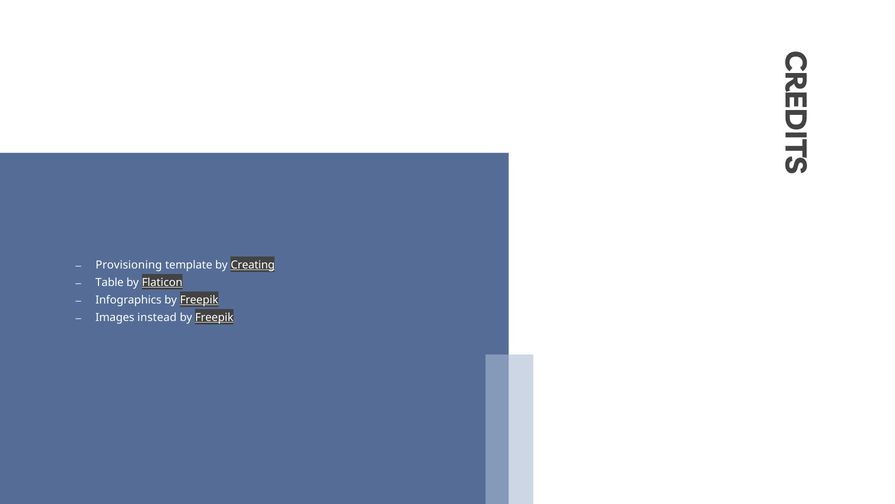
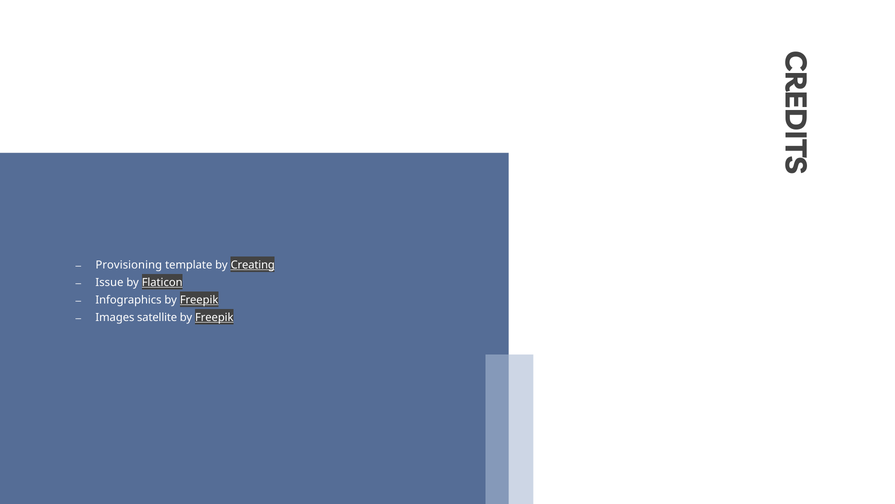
Table: Table -> Issue
instead: instead -> satellite
